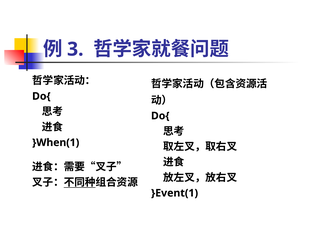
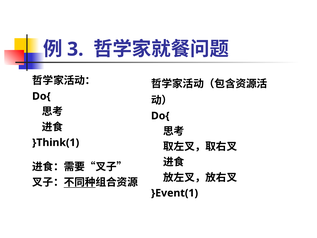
}When(1: }When(1 -> }Think(1
